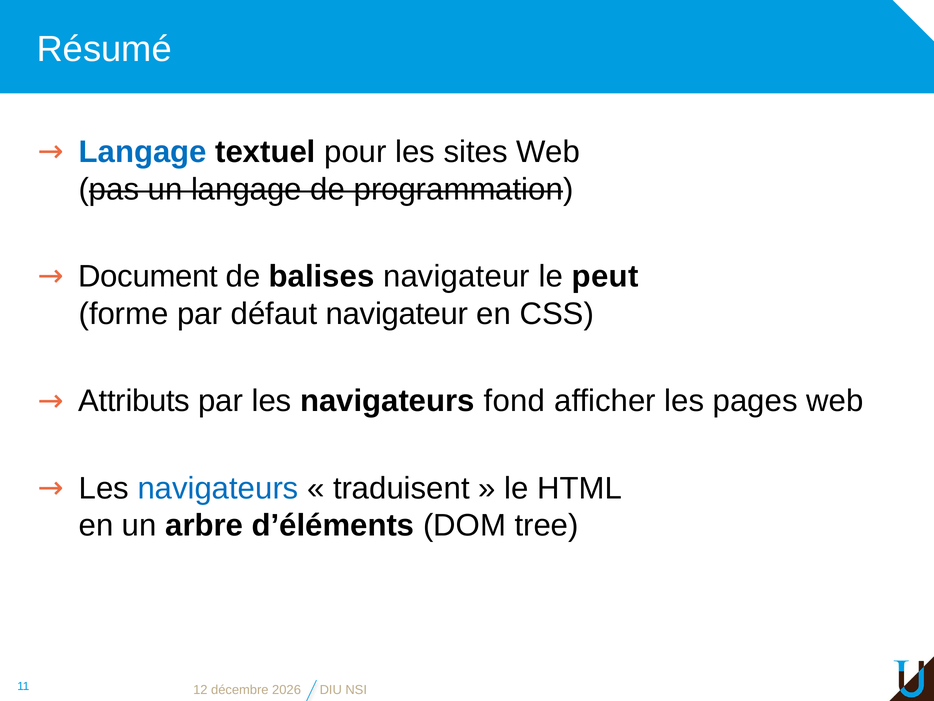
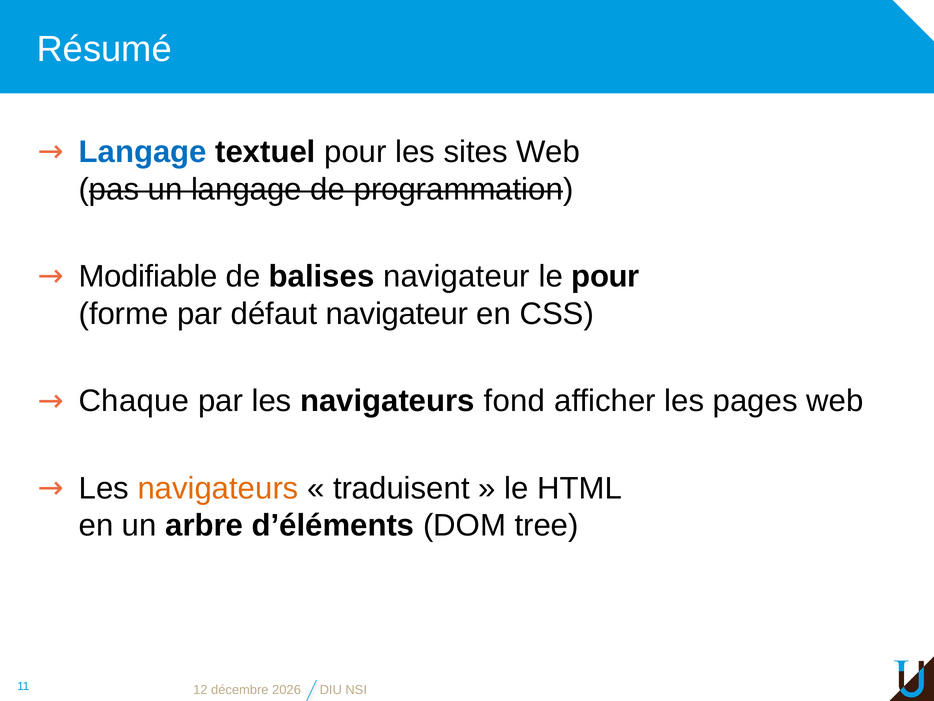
Document: Document -> Modifiable
le peut: peut -> pour
Attributs: Attributs -> Chaque
navigateurs at (218, 488) colour: blue -> orange
